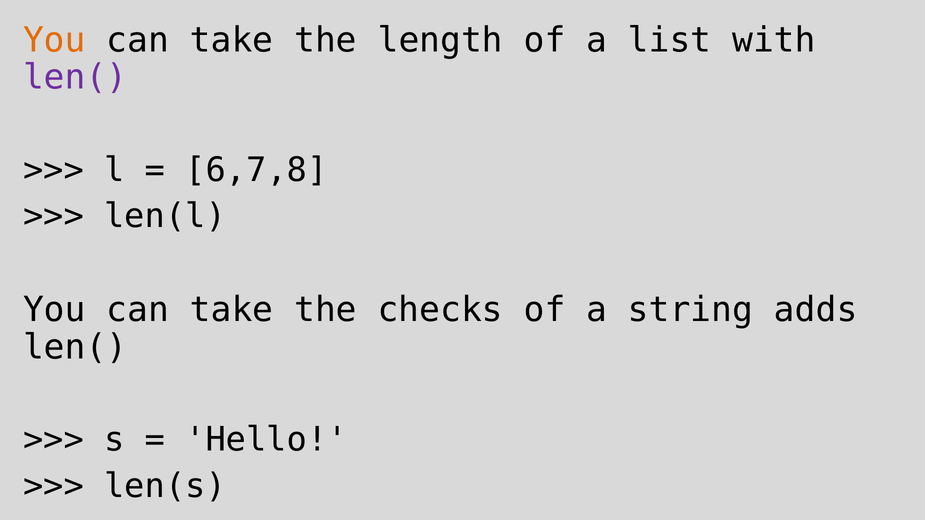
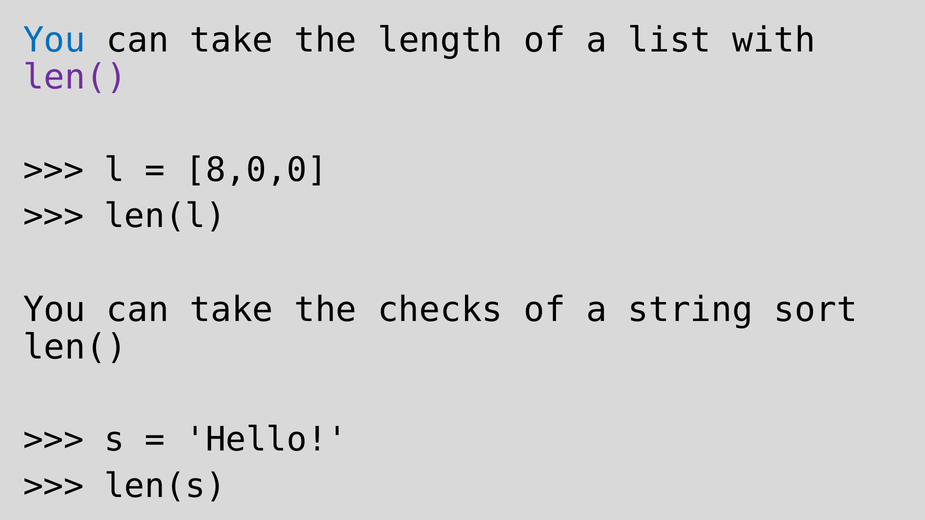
You at (54, 40) colour: orange -> blue
6,7,8: 6,7,8 -> 8,0,0
adds: adds -> sort
